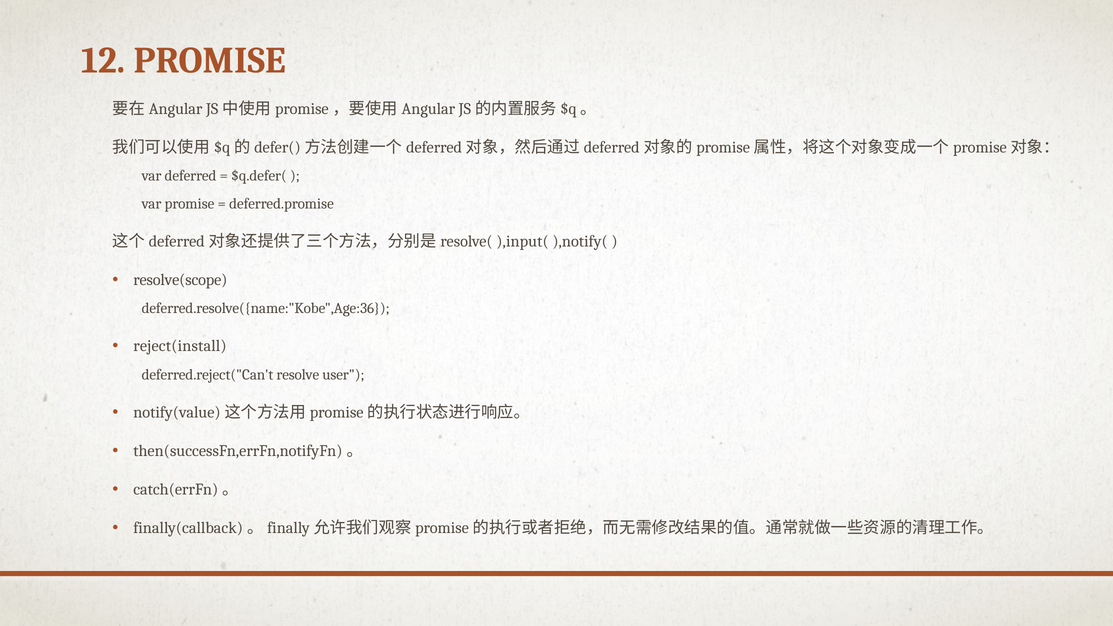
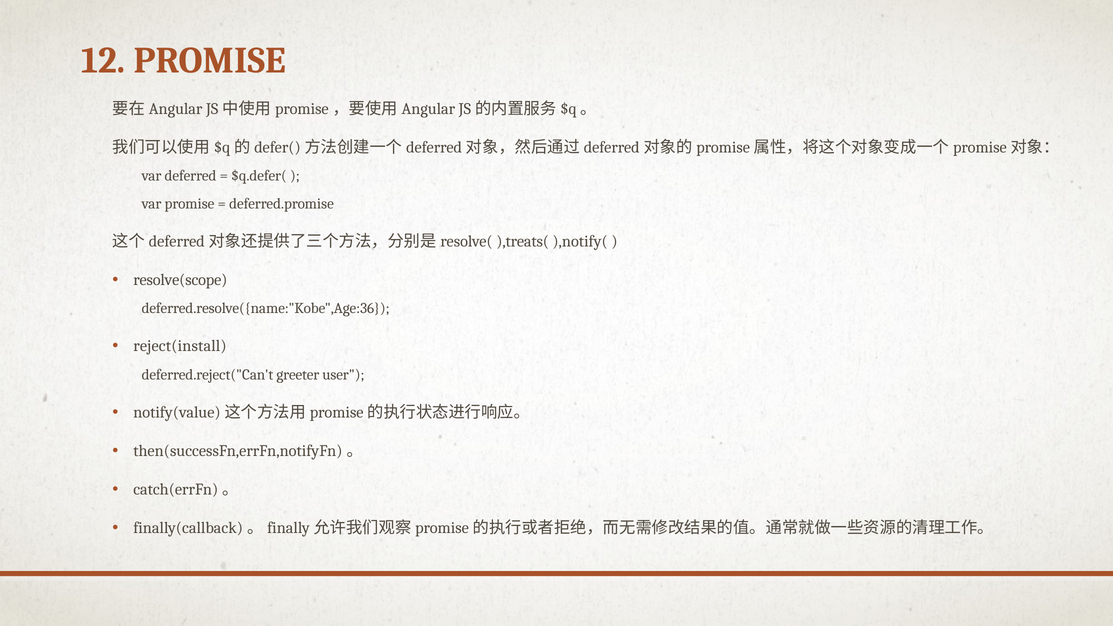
),input(: ),input( -> ),treats(
resolve: resolve -> greeter
